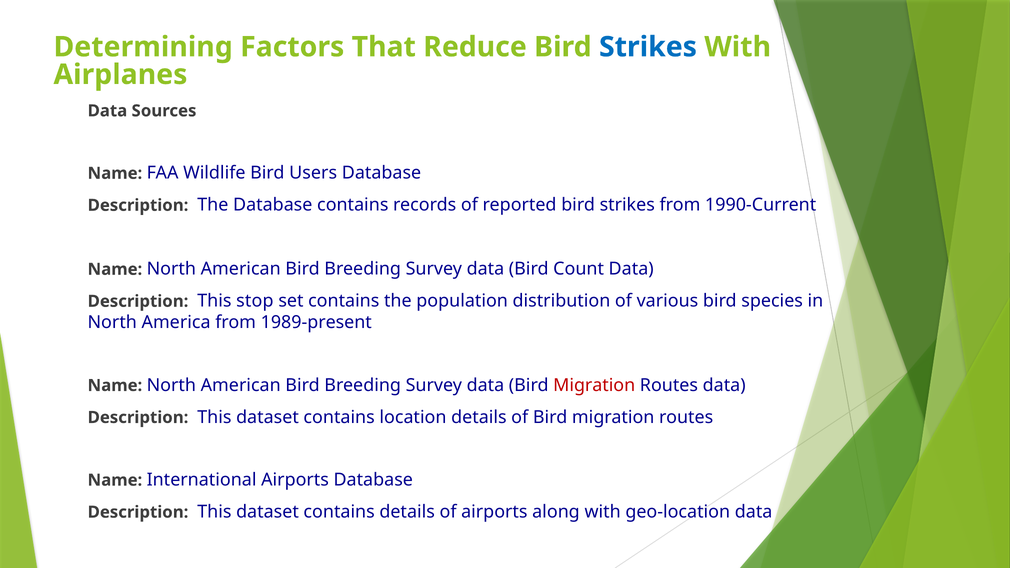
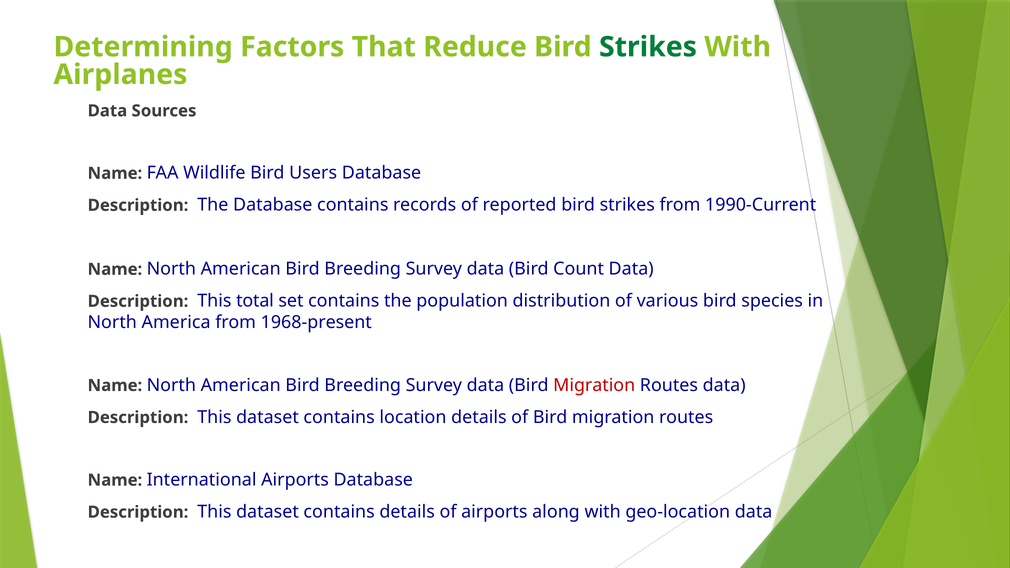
Strikes at (648, 47) colour: blue -> green
stop: stop -> total
1989-present: 1989-present -> 1968-present
